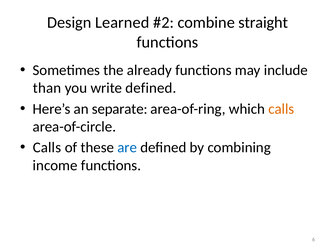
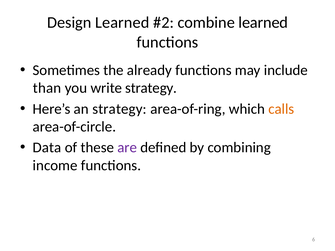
combine straight: straight -> learned
write defined: defined -> strategy
an separate: separate -> strategy
Calls at (47, 148): Calls -> Data
are colour: blue -> purple
